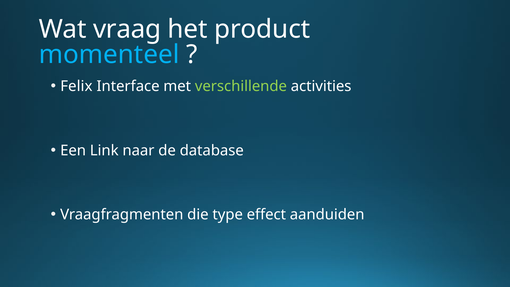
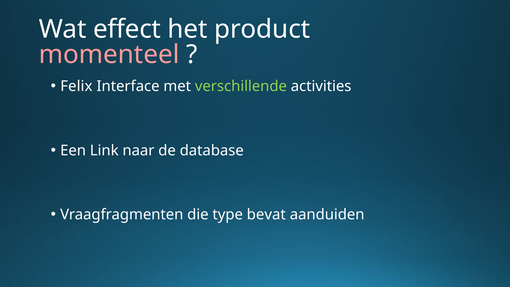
vraag: vraag -> effect
momenteel colour: light blue -> pink
effect: effect -> bevat
